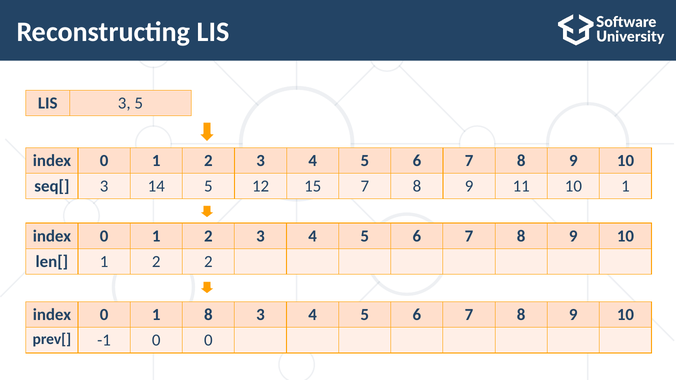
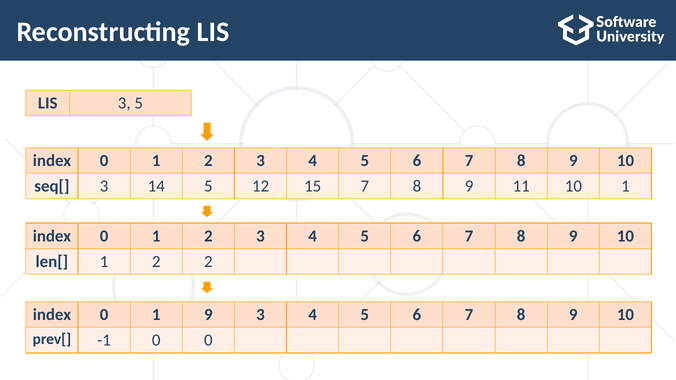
1 8: 8 -> 9
